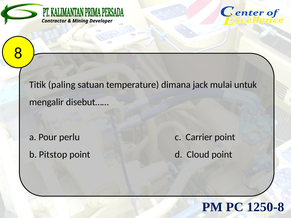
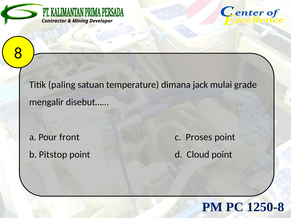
untuk: untuk -> grade
perlu: perlu -> front
Carrier: Carrier -> Proses
